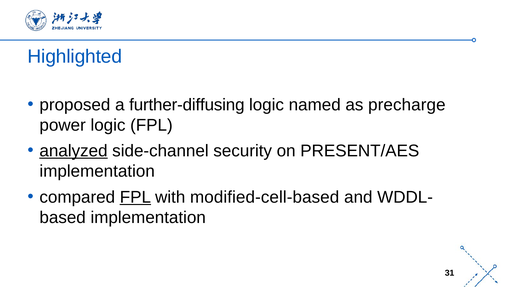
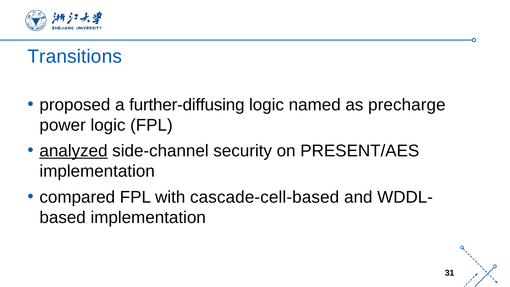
Highlighted: Highlighted -> Transitions
FPL at (135, 197) underline: present -> none
modified-cell-based: modified-cell-based -> cascade-cell-based
